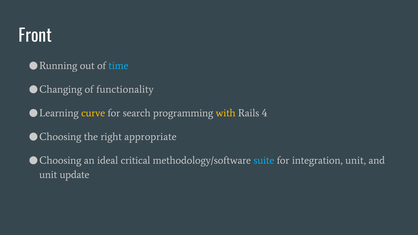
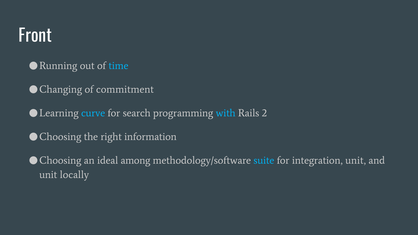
functionality: functionality -> commitment
curve colour: yellow -> light blue
with colour: yellow -> light blue
4: 4 -> 2
appropriate: appropriate -> information
critical: critical -> among
update: update -> locally
